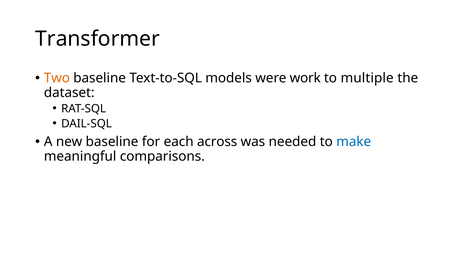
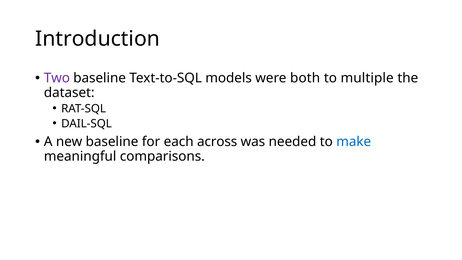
Transformer: Transformer -> Introduction
Two colour: orange -> purple
work: work -> both
